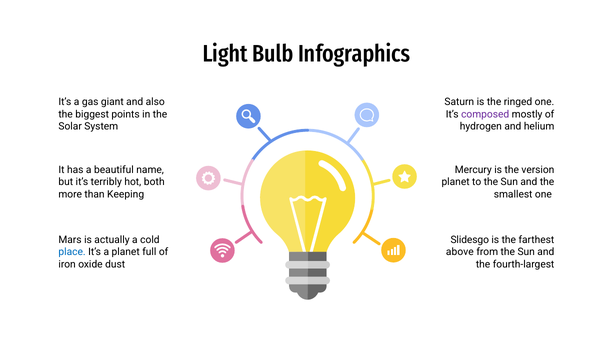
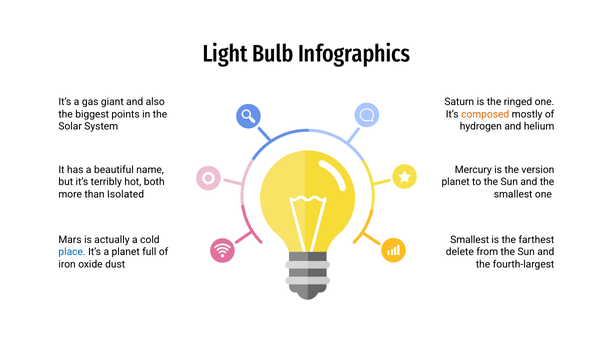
composed colour: purple -> orange
Keeping: Keeping -> Isolated
Slidesgo at (470, 240): Slidesgo -> Smallest
above: above -> delete
